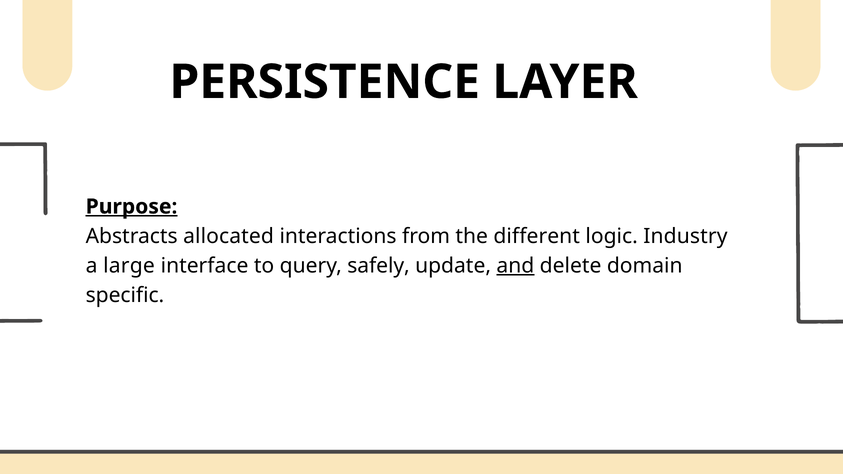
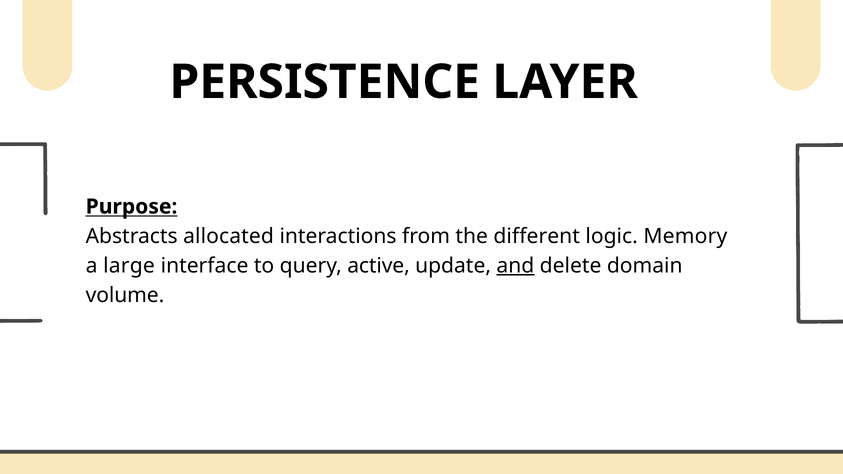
Purpose underline: present -> none
Industry: Industry -> Memory
safely: safely -> active
specific: specific -> volume
